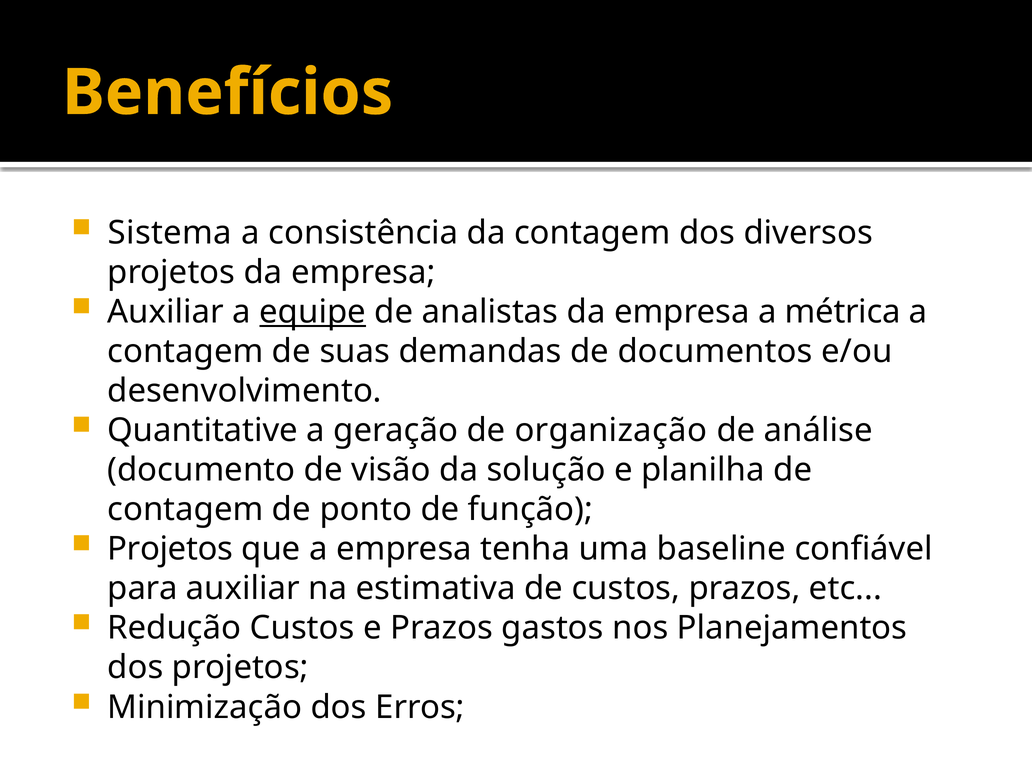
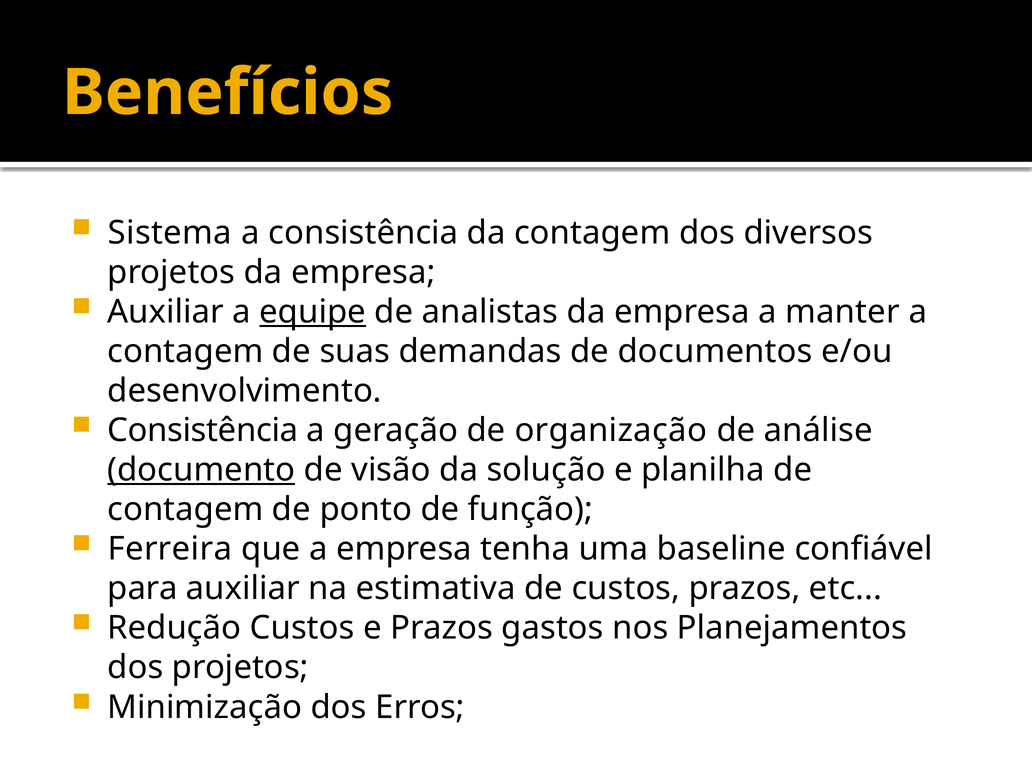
métrica: métrica -> manter
Quantitative at (203, 430): Quantitative -> Consistência
documento underline: none -> present
Projetos at (170, 549): Projetos -> Ferreira
